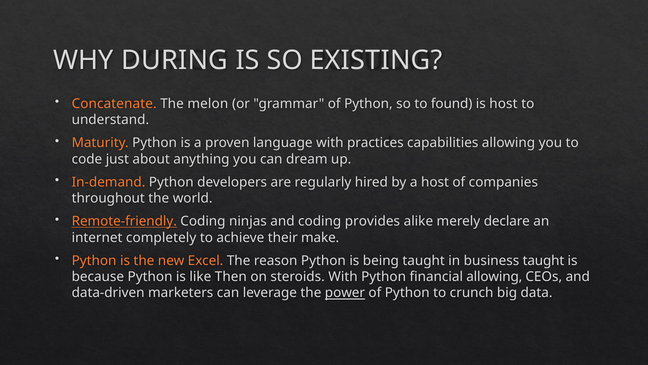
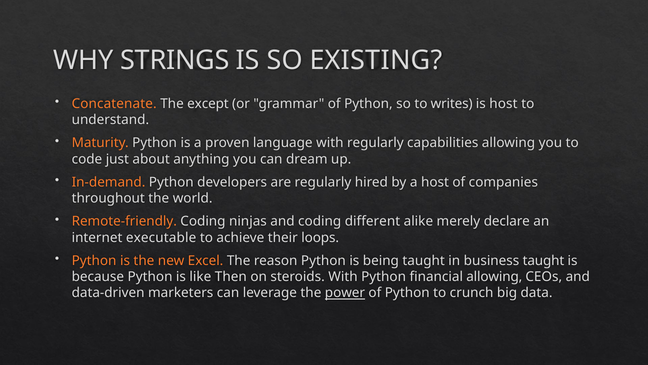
DURING: DURING -> STRINGS
melon: melon -> except
found: found -> writes
with practices: practices -> regularly
Remote-friendly underline: present -> none
provides: provides -> different
completely: completely -> executable
make: make -> loops
